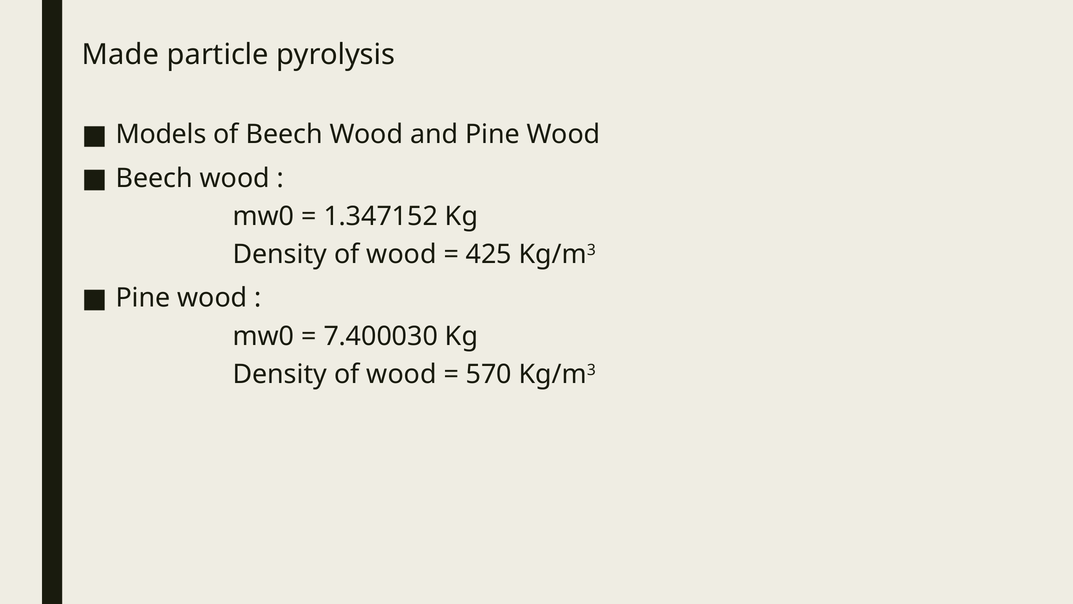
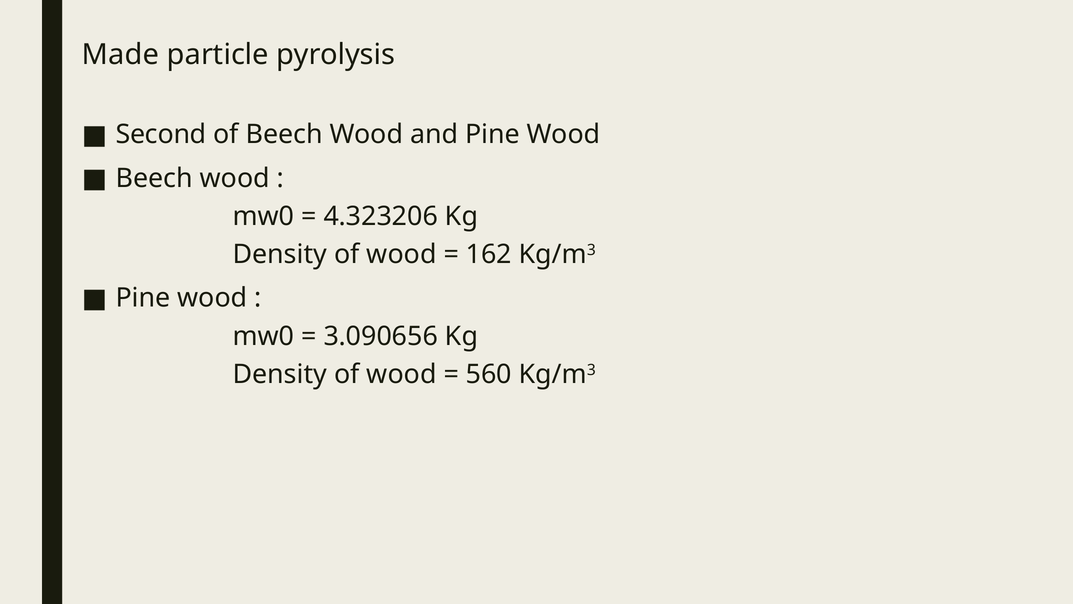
Models: Models -> Second
1.347152: 1.347152 -> 4.323206
425: 425 -> 162
7.400030: 7.400030 -> 3.090656
570: 570 -> 560
